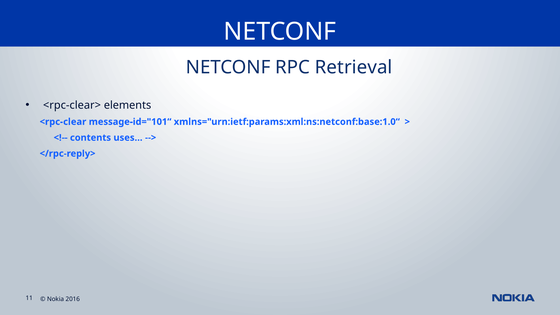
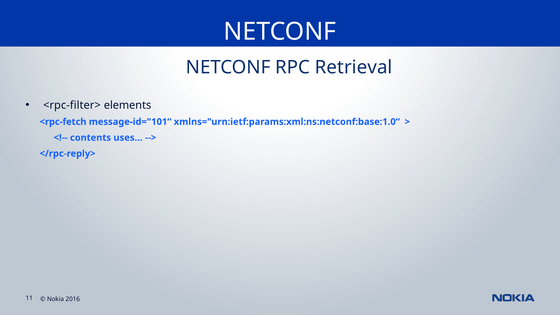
<rpc-clear>: <rpc-clear> -> <rpc-filter>
<rpc-clear: <rpc-clear -> <rpc-fetch
